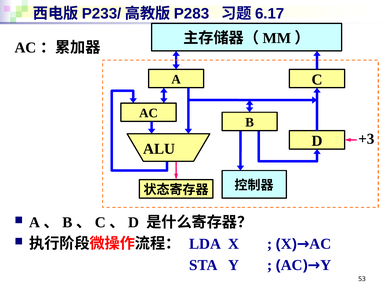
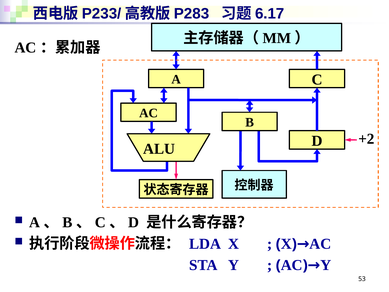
+3: +3 -> +2
